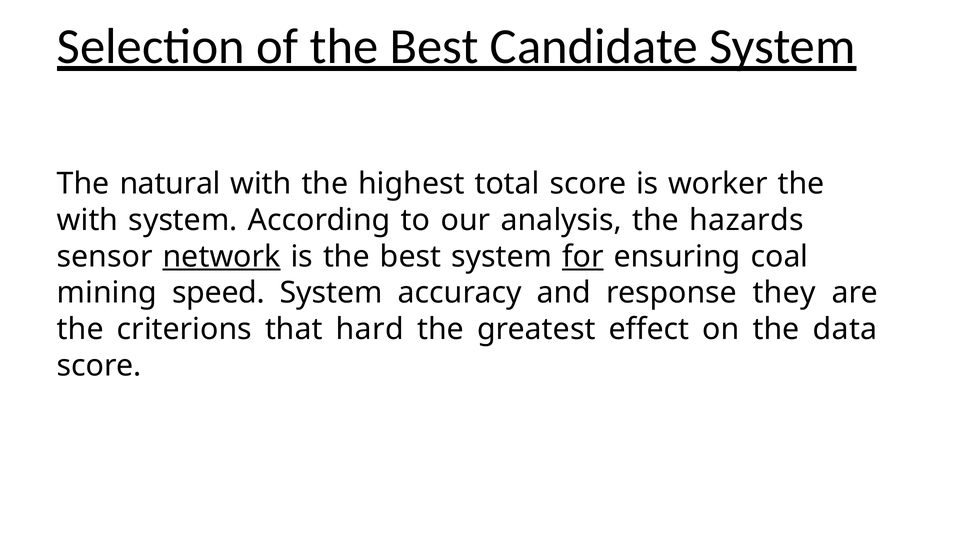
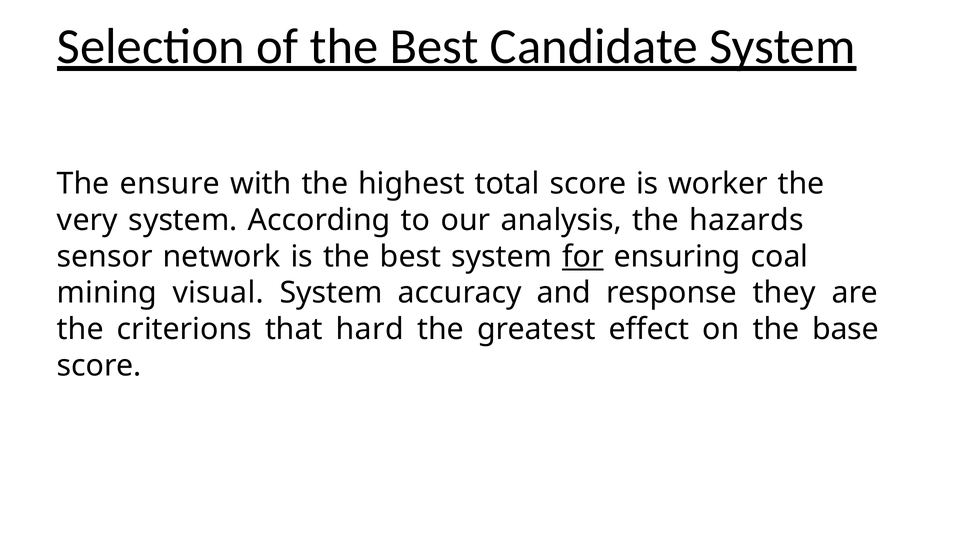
natural: natural -> ensure
with at (88, 220): with -> very
network underline: present -> none
speed: speed -> visual
data: data -> base
